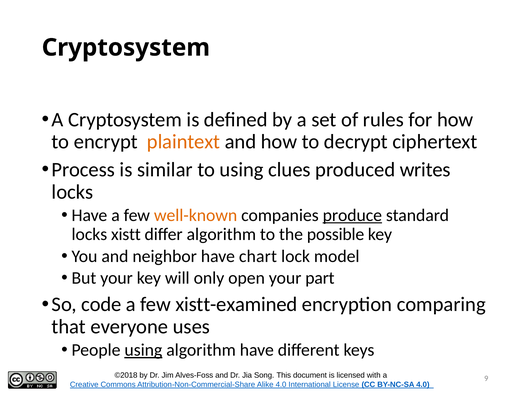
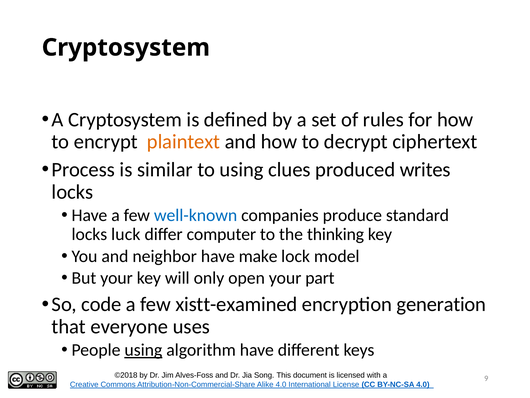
well-known colour: orange -> blue
produce underline: present -> none
xistt: xistt -> luck
differ algorithm: algorithm -> computer
possible: possible -> thinking
chart: chart -> make
comparing: comparing -> generation
